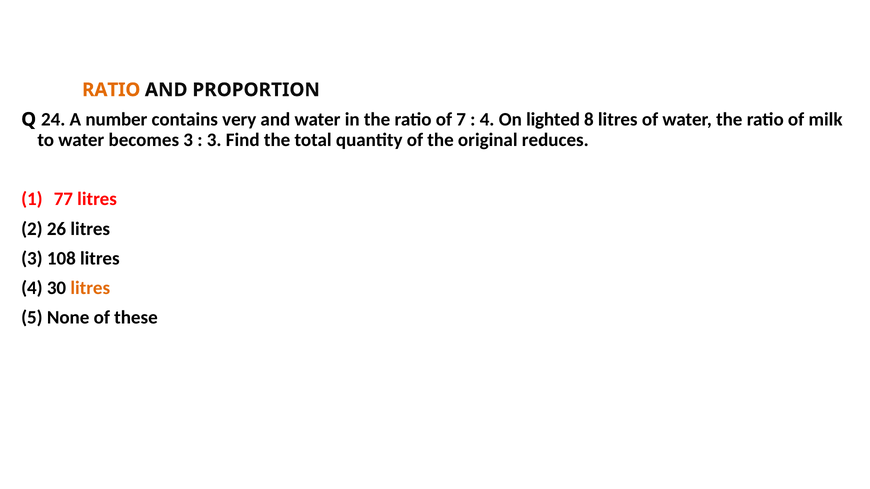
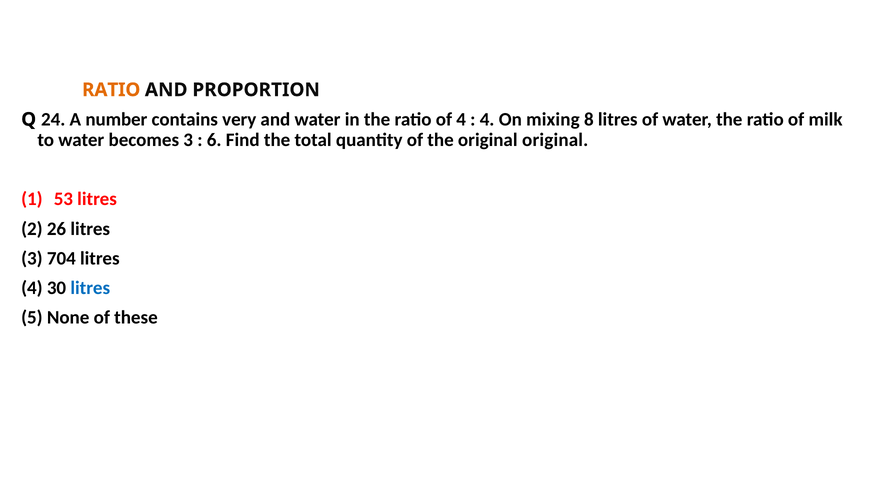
of 7: 7 -> 4
lighted: lighted -> mixing
3 at (214, 140): 3 -> 6
original reduces: reduces -> original
77: 77 -> 53
108: 108 -> 704
litres at (90, 288) colour: orange -> blue
